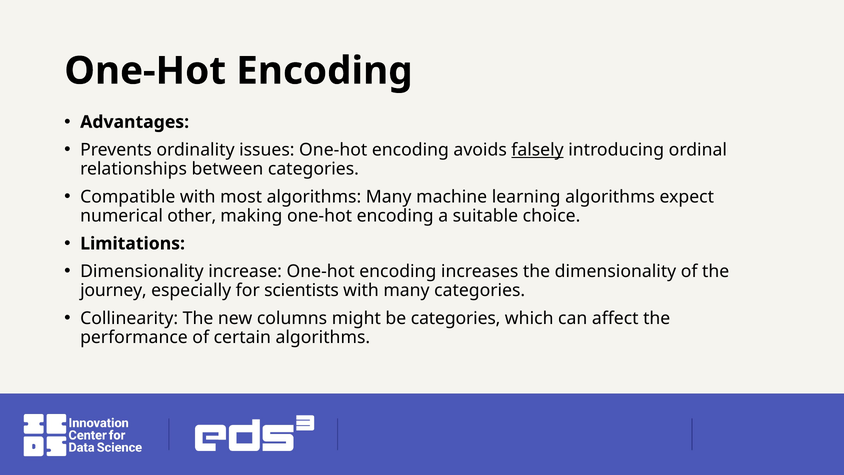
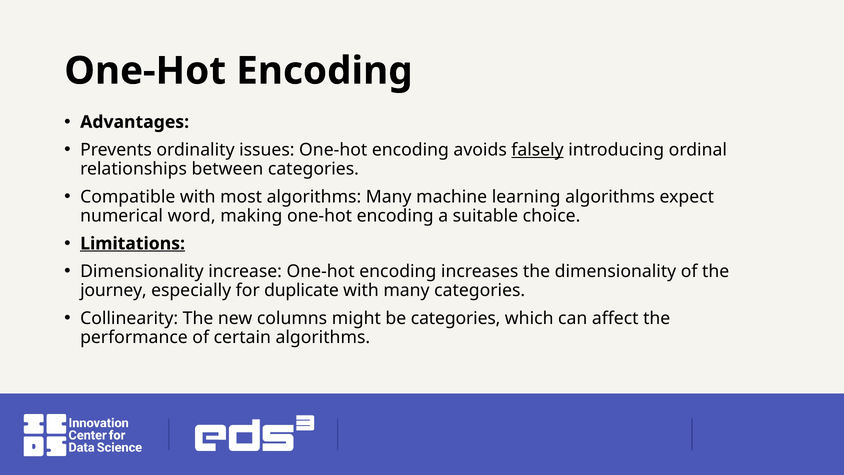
other: other -> word
Limitations underline: none -> present
scientists: scientists -> duplicate
